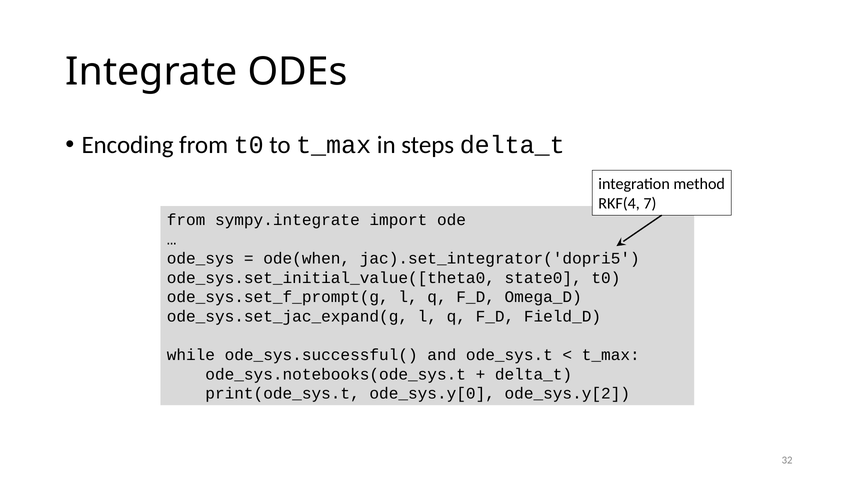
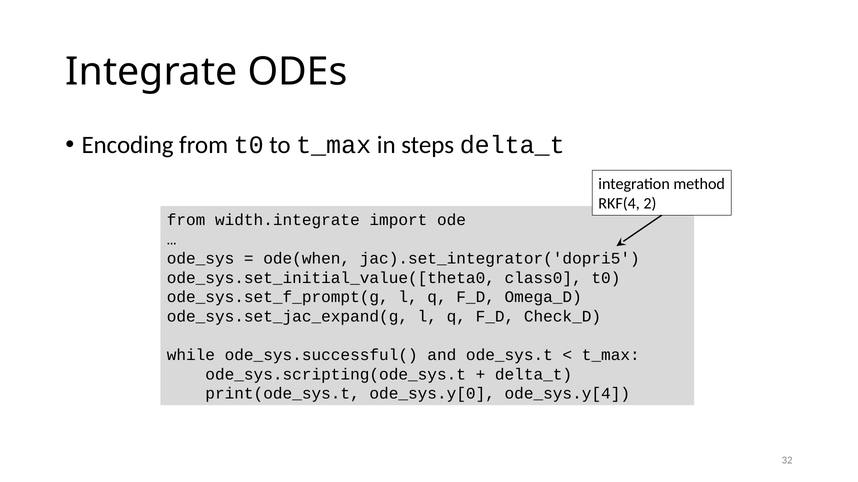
7: 7 -> 2
sympy.integrate: sympy.integrate -> width.integrate
state0: state0 -> class0
Field_D: Field_D -> Check_D
ode_sys.notebooks(ode_sys.t: ode_sys.notebooks(ode_sys.t -> ode_sys.scripting(ode_sys.t
ode_sys.y[2: ode_sys.y[2 -> ode_sys.y[4
